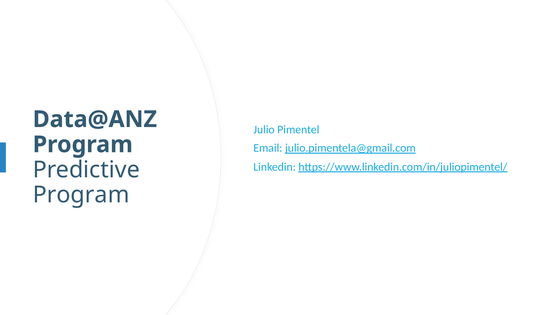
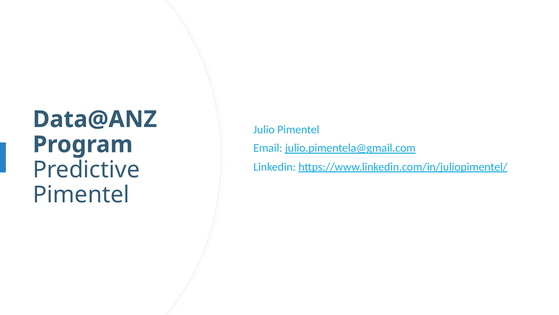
Program at (81, 195): Program -> Pimentel
